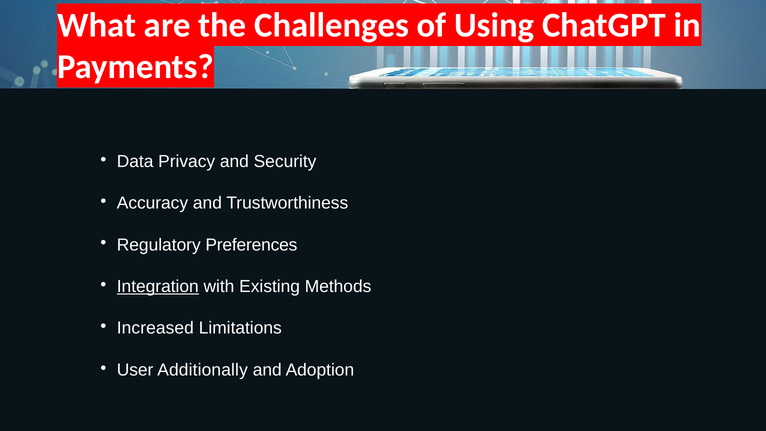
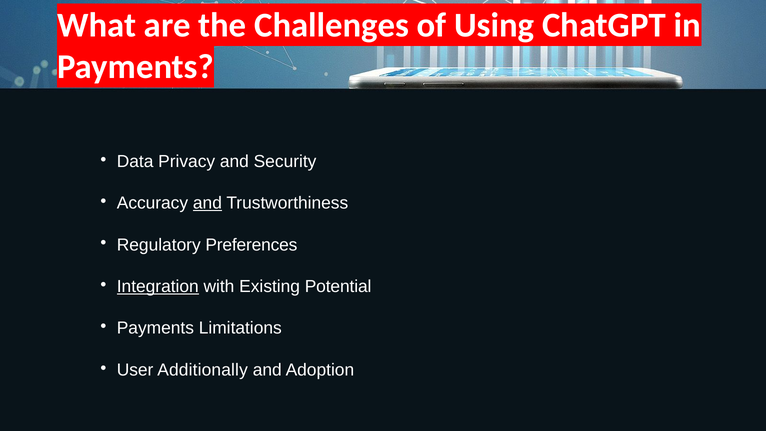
and at (207, 203) underline: none -> present
Methods: Methods -> Potential
Increased at (155, 328): Increased -> Payments
